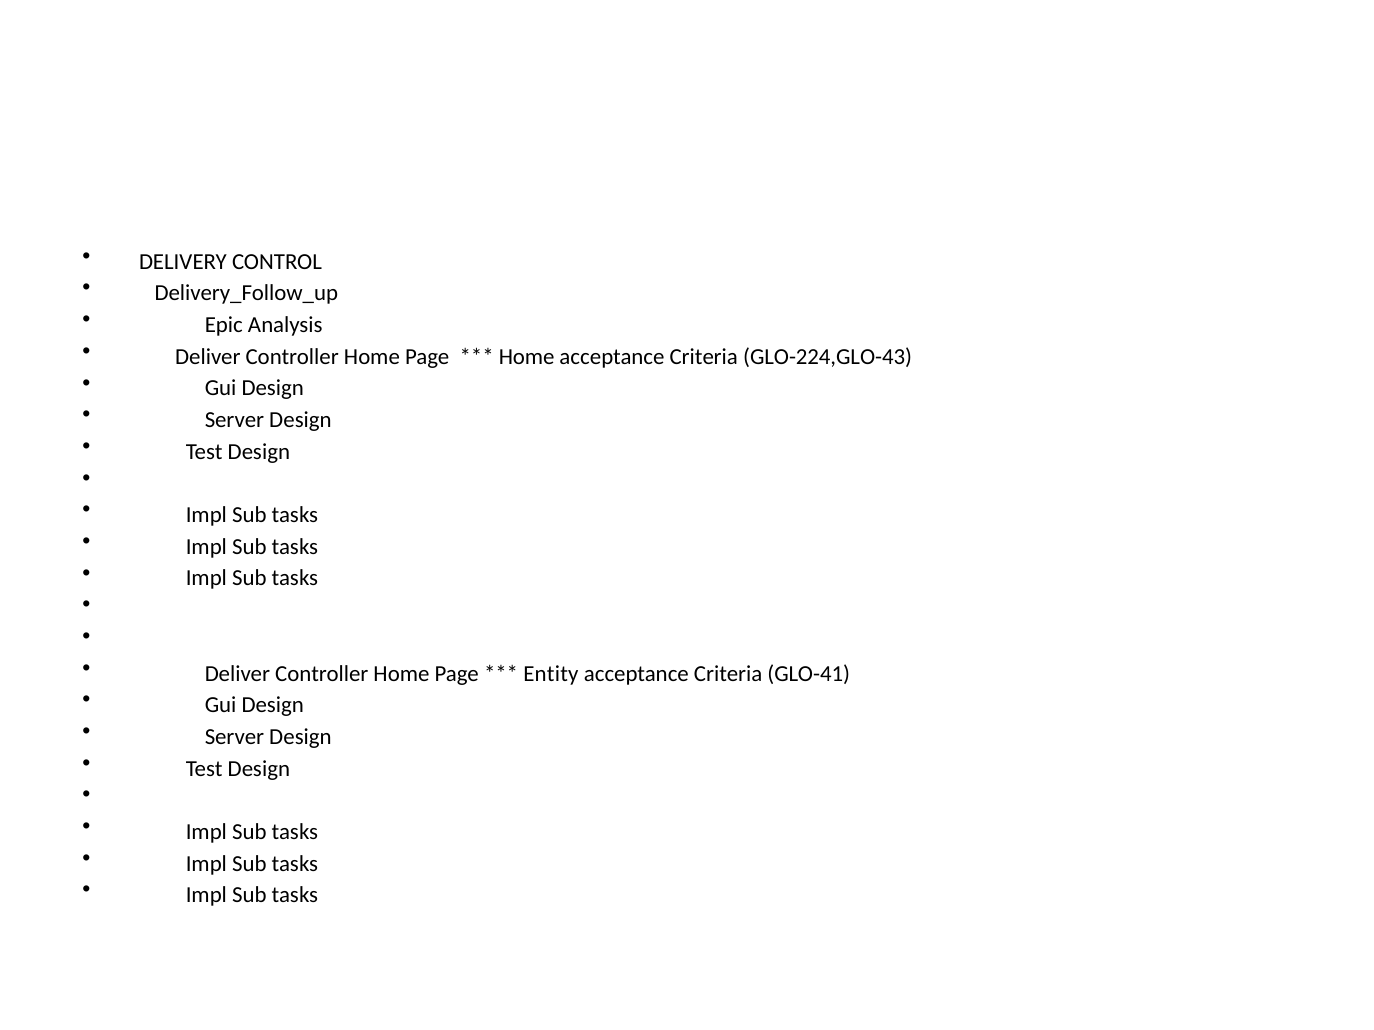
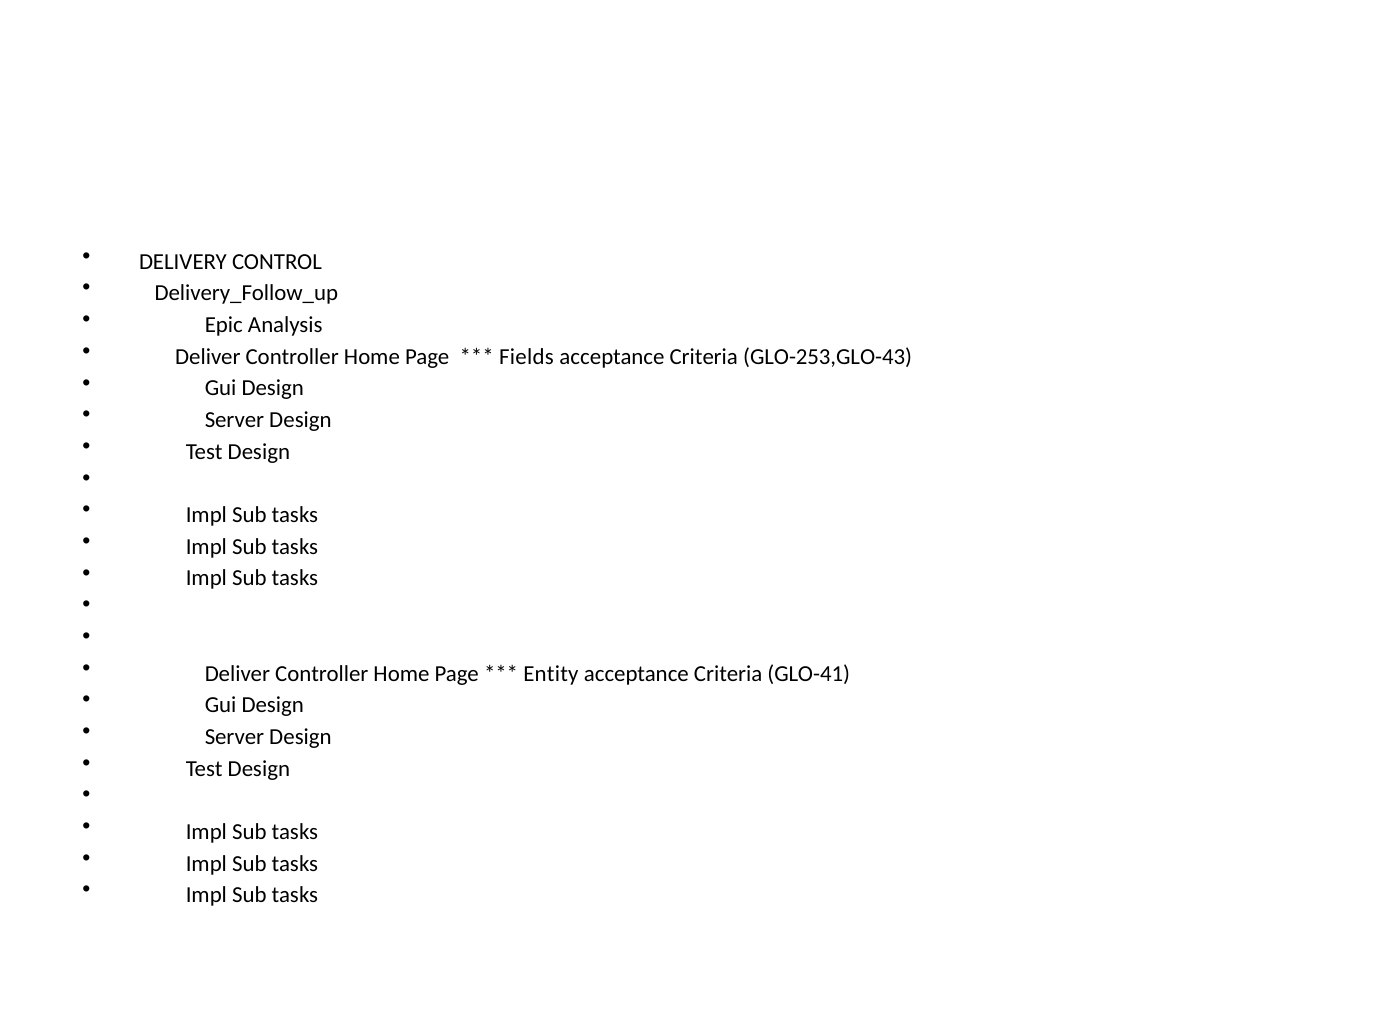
Home at (527, 357): Home -> Fields
GLO-224,GLO-43: GLO-224,GLO-43 -> GLO-253,GLO-43
